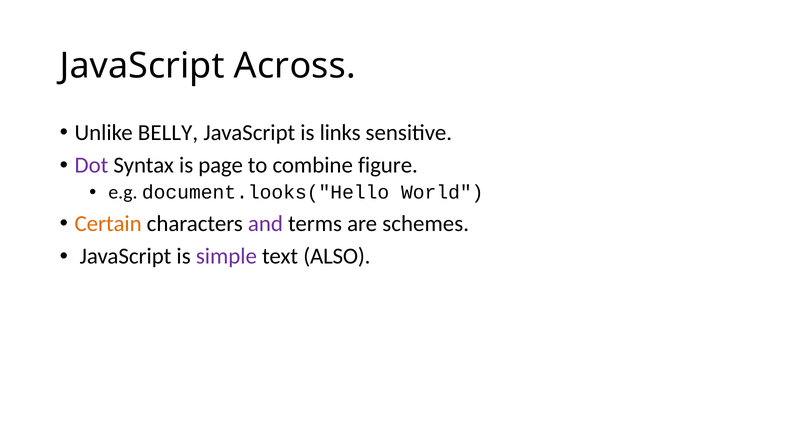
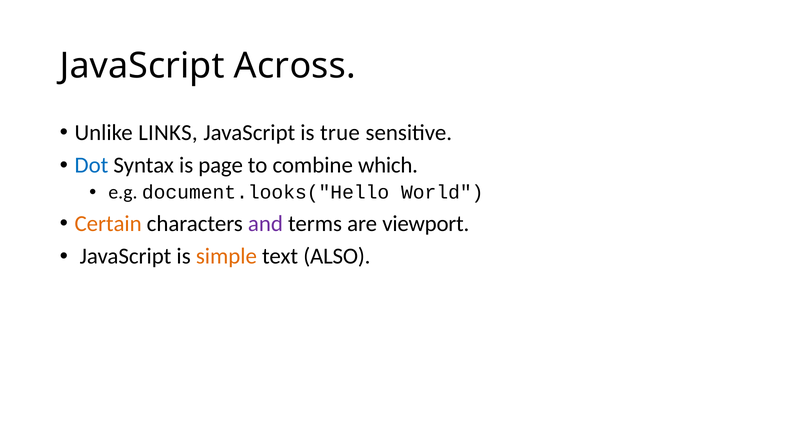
BELLY: BELLY -> LINKS
links: links -> true
Dot colour: purple -> blue
figure: figure -> which
schemes: schemes -> viewport
simple colour: purple -> orange
